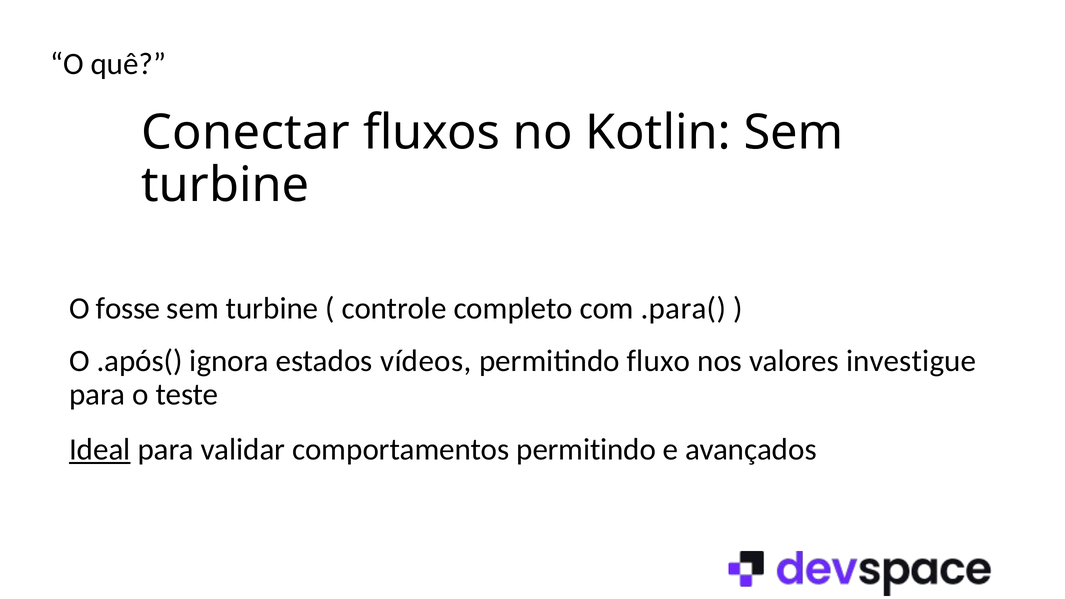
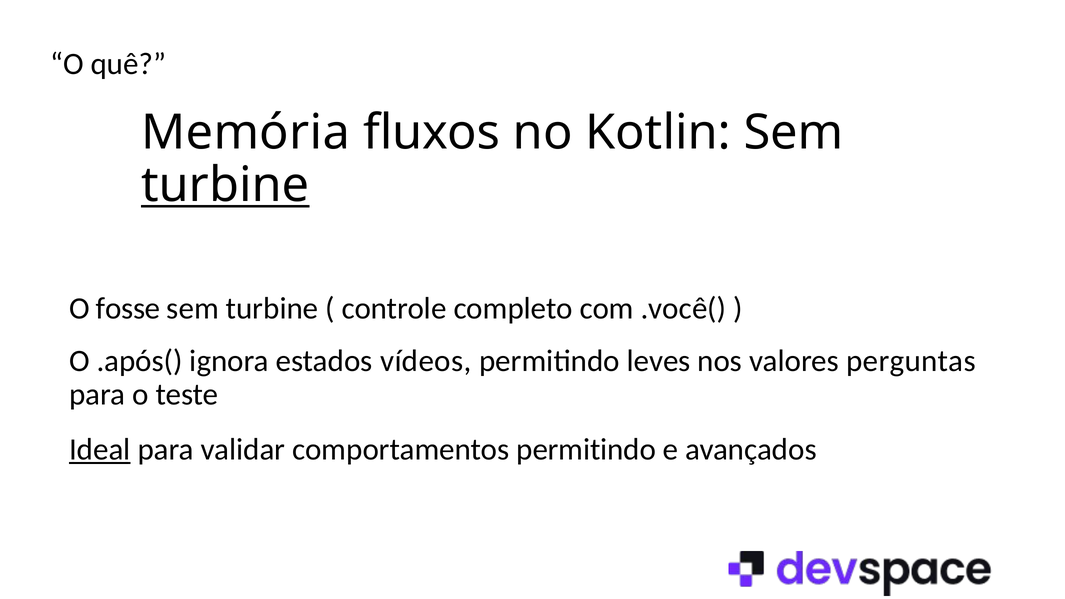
Conectar: Conectar -> Memória
turbine at (225, 185) underline: none -> present
.para(: .para( -> .você(
fluxo: fluxo -> leves
investigue: investigue -> perguntas
